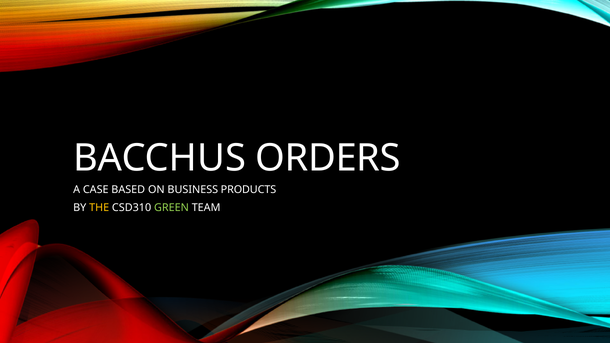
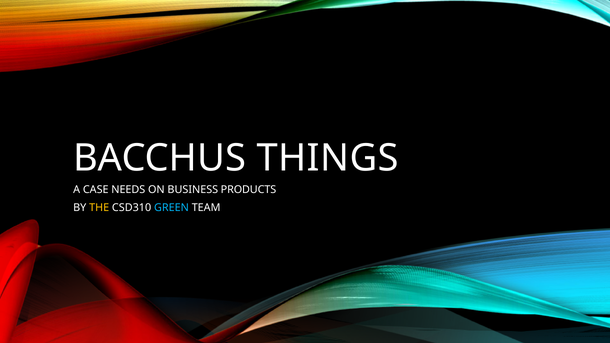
ORDERS: ORDERS -> THINGS
BASED: BASED -> NEEDS
GREEN colour: light green -> light blue
